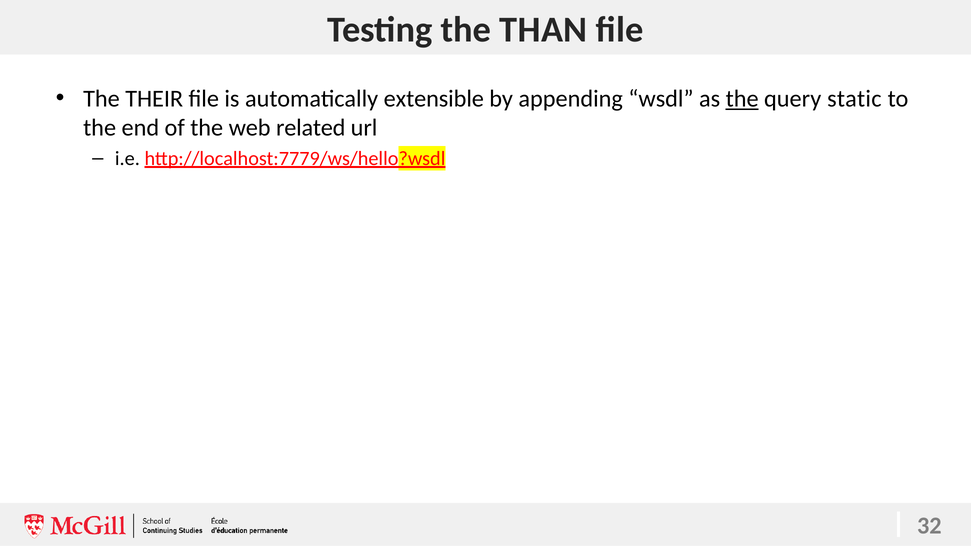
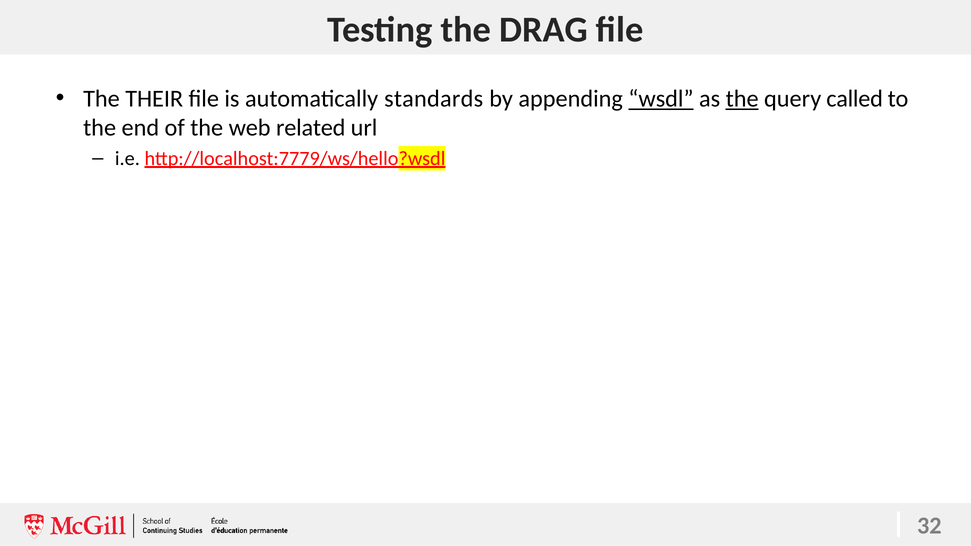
THAN: THAN -> DRAG
extensible: extensible -> standards
wsdl underline: none -> present
static: static -> called
